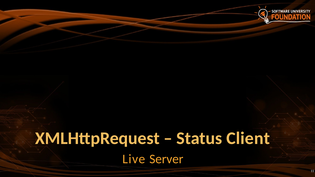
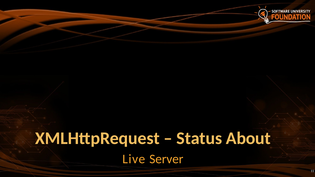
Client: Client -> About
